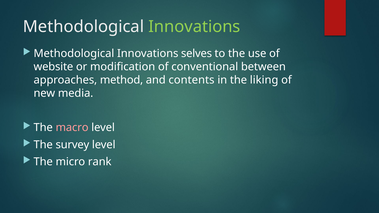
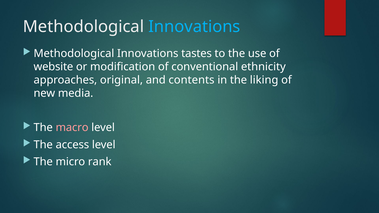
Innovations at (194, 27) colour: light green -> light blue
selves: selves -> tastes
between: between -> ethnicity
method: method -> original
survey: survey -> access
